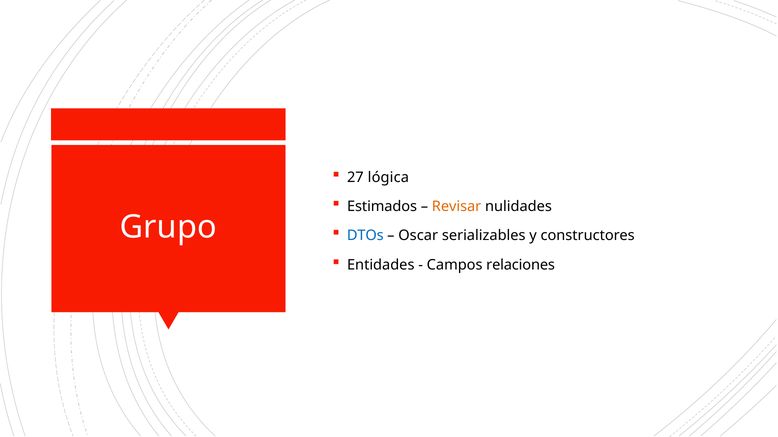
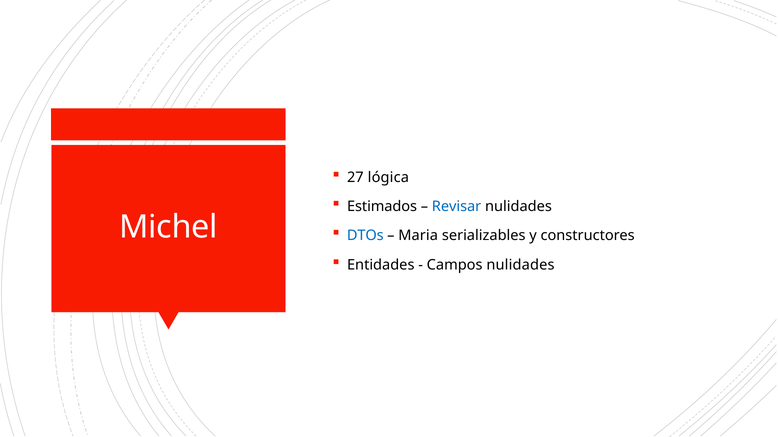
Revisar colour: orange -> blue
Grupo: Grupo -> Michel
Oscar: Oscar -> Maria
Campos relaciones: relaciones -> nulidades
